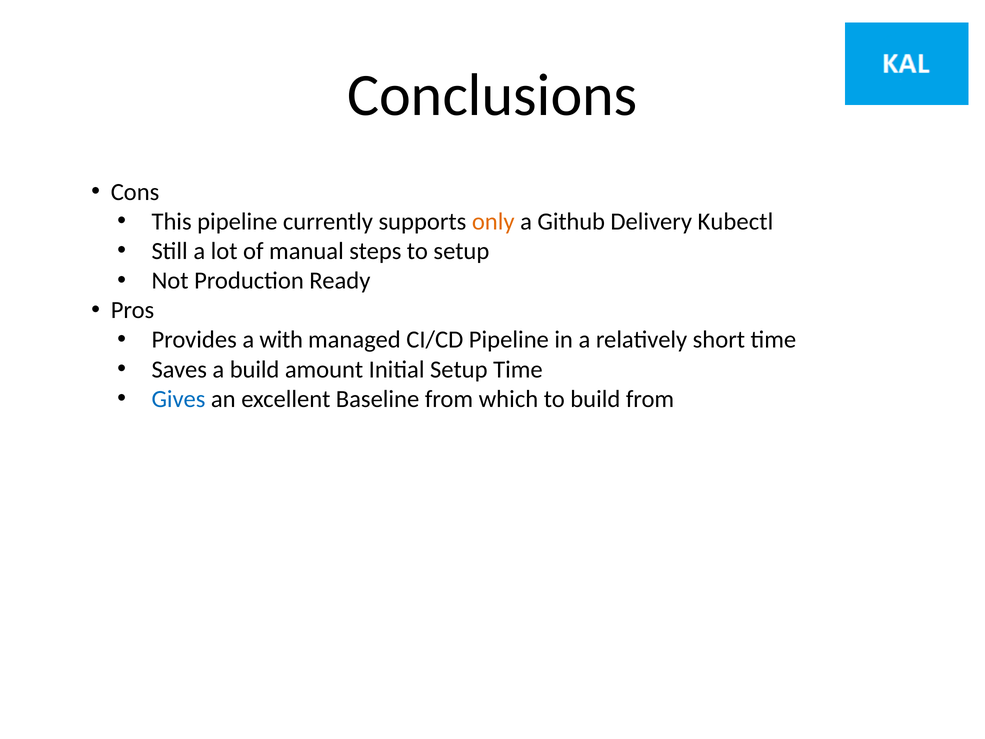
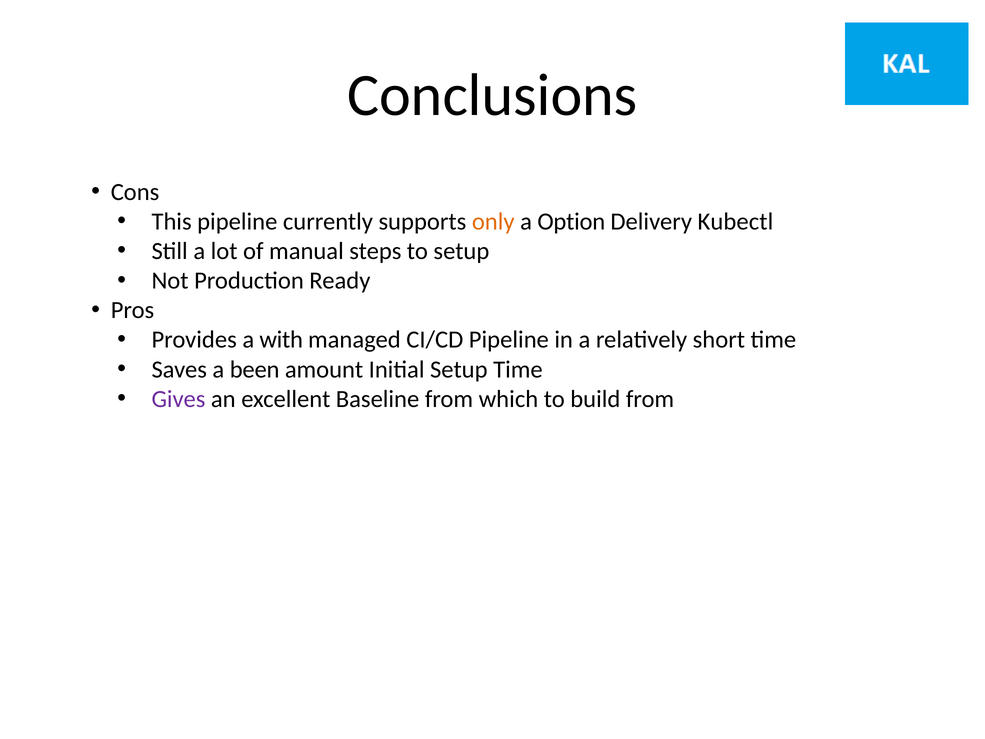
Github: Github -> Option
a build: build -> been
Gives colour: blue -> purple
